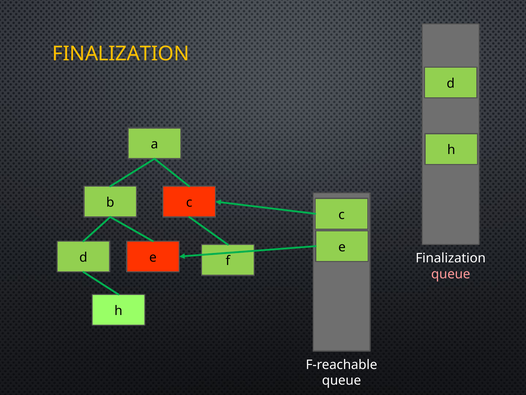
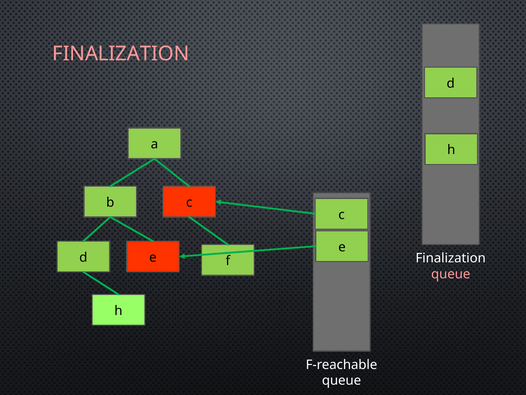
FINALIZATION at (121, 54) colour: yellow -> pink
